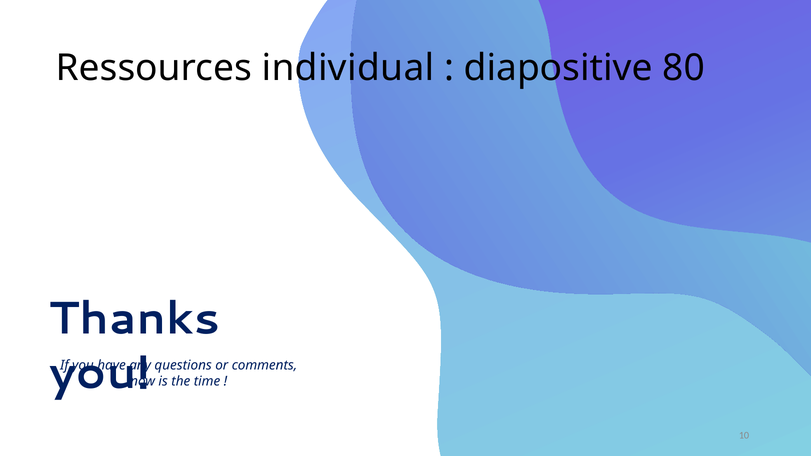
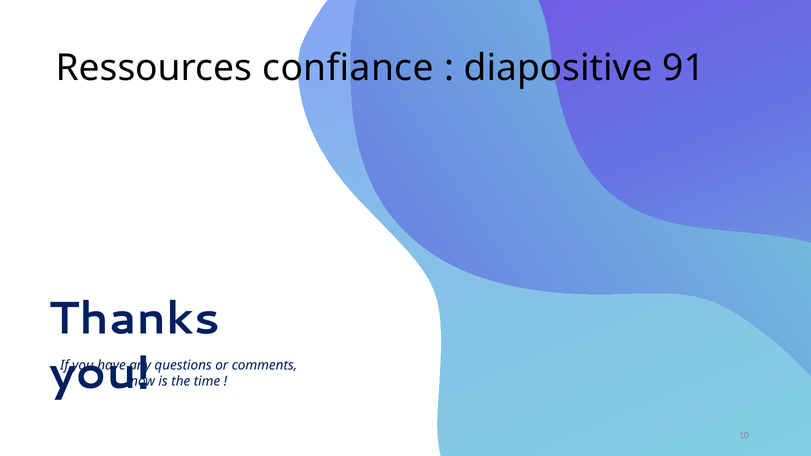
individual: individual -> confiance
80: 80 -> 91
